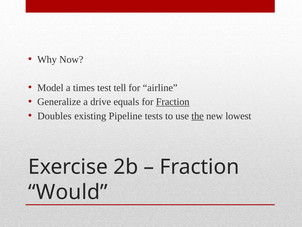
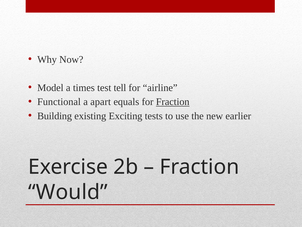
Generalize: Generalize -> Functional
drive: drive -> apart
Doubles: Doubles -> Building
Pipeline: Pipeline -> Exciting
the underline: present -> none
lowest: lowest -> earlier
